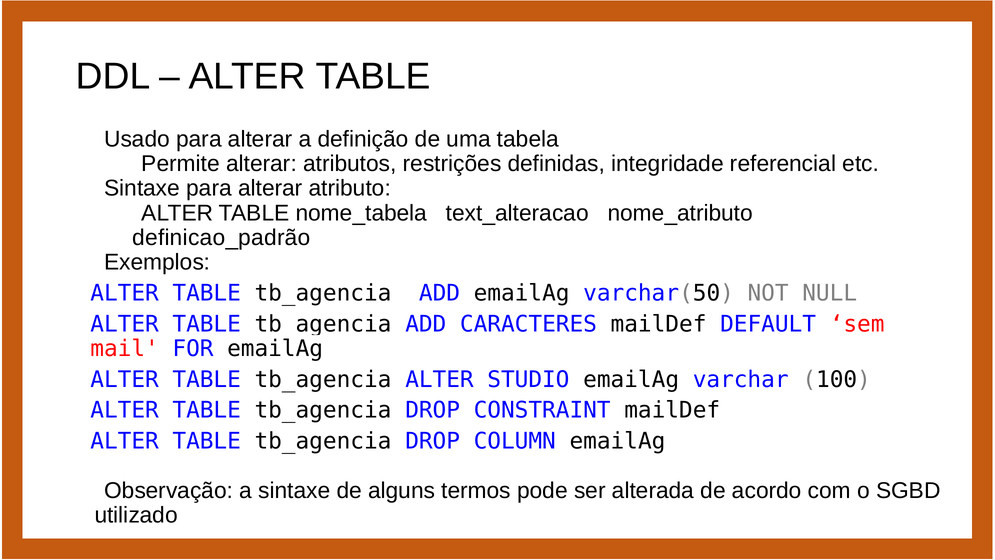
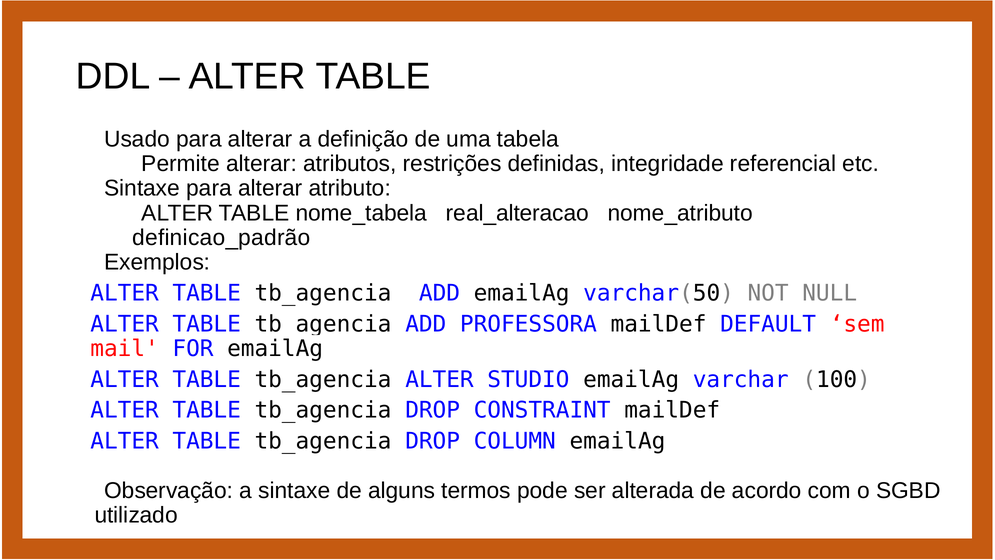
text_alteracao: text_alteracao -> real_alteracao
CARACTERES: CARACTERES -> PROFESSORA
